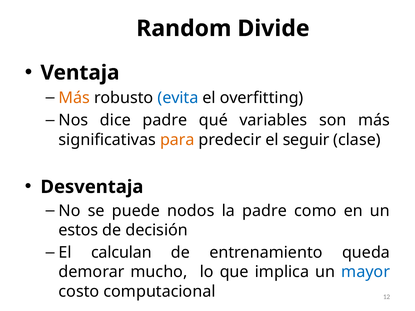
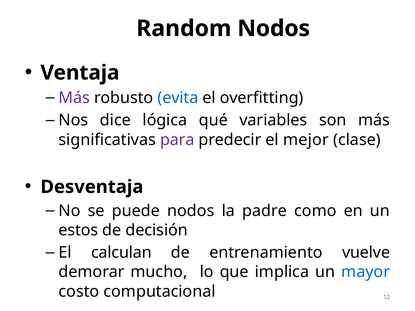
Random Divide: Divide -> Nodos
Más at (74, 98) colour: orange -> purple
dice padre: padre -> lógica
para colour: orange -> purple
seguir: seguir -> mejor
queda: queda -> vuelve
